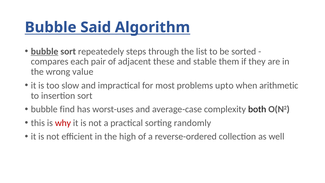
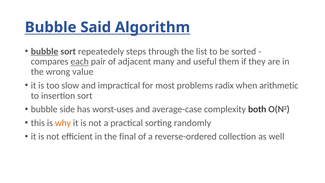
each underline: none -> present
these: these -> many
stable: stable -> useful
upto: upto -> radix
find: find -> side
why colour: red -> orange
high: high -> final
